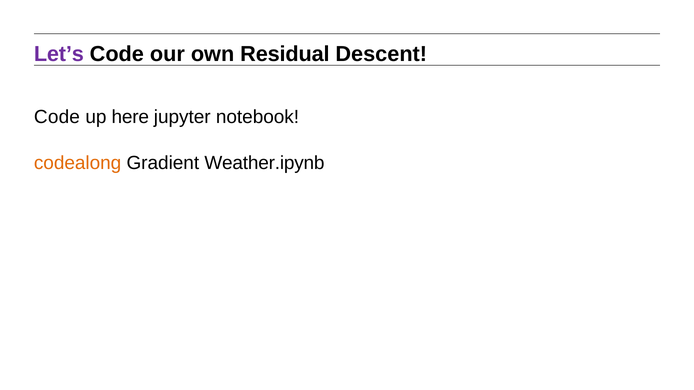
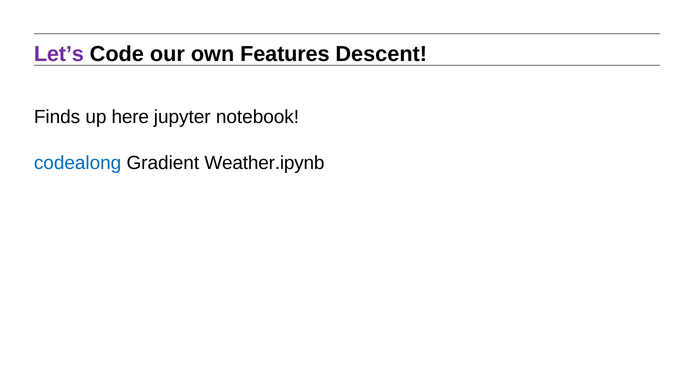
Residual: Residual -> Features
Code at (57, 117): Code -> Finds
codealong colour: orange -> blue
